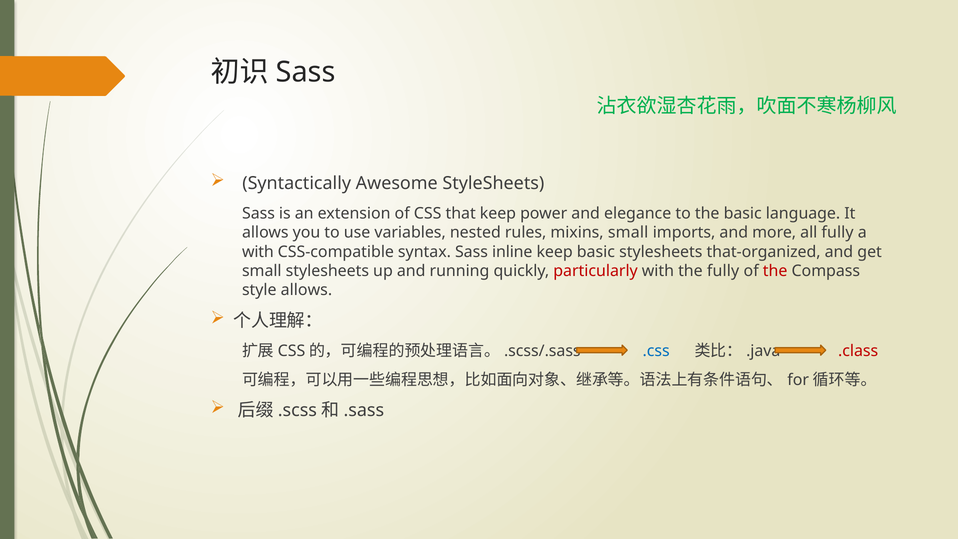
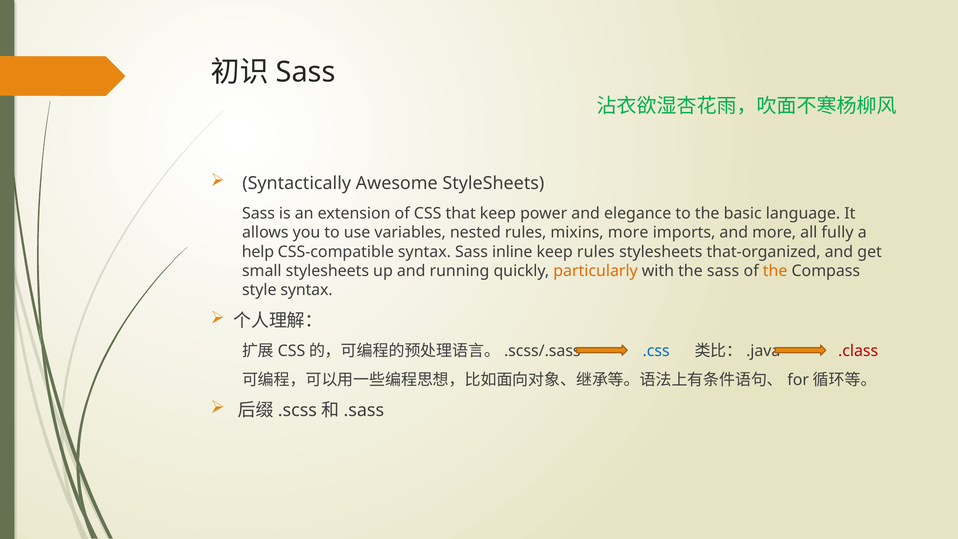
mixins small: small -> more
with at (258, 252): with -> help
keep basic: basic -> rules
particularly colour: red -> orange
the fully: fully -> sass
the at (775, 271) colour: red -> orange
style allows: allows -> syntax
